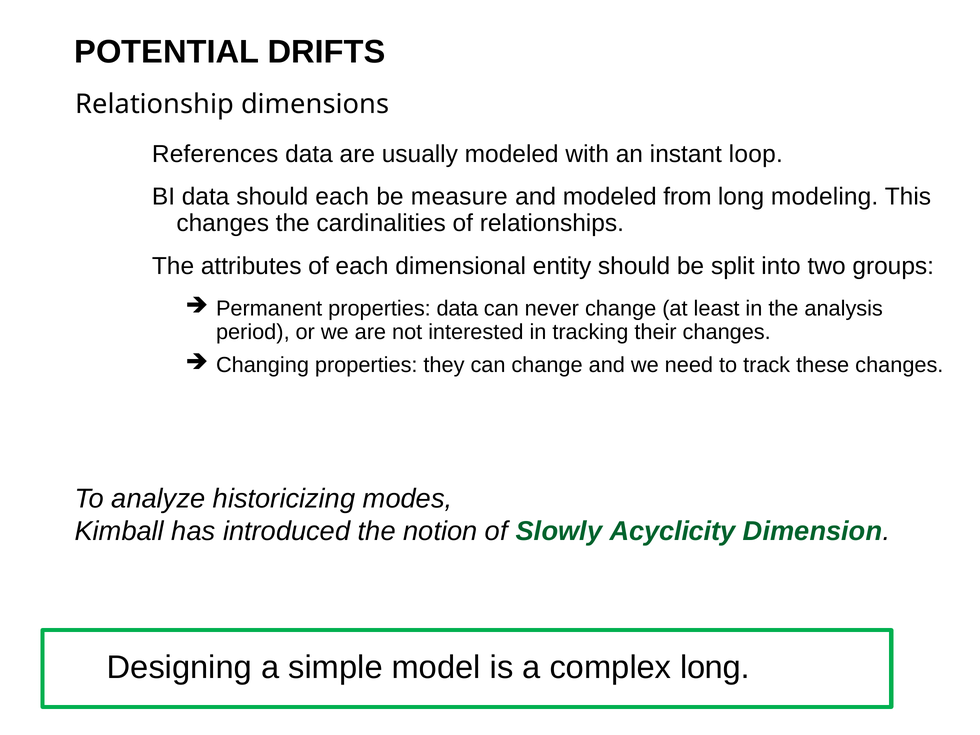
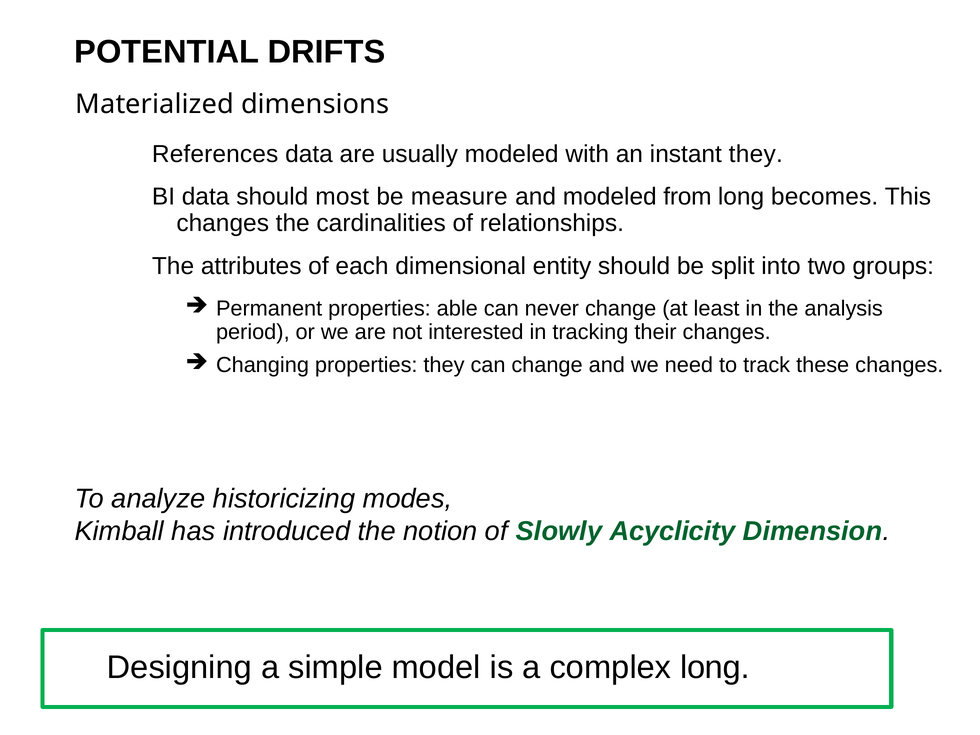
Relationship: Relationship -> Materialized
instant loop: loop -> they
should each: each -> most
modeling: modeling -> becomes
properties data: data -> able
